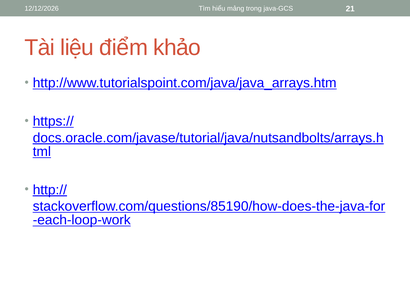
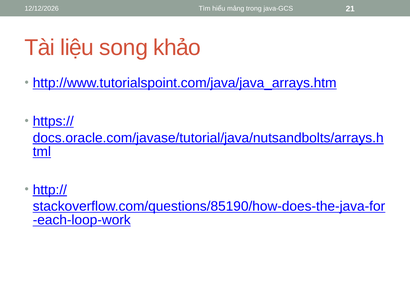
điểm: điểm -> song
